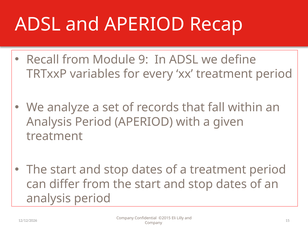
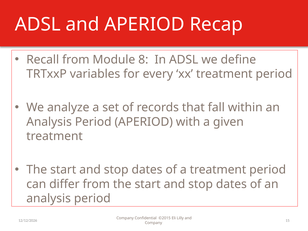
9: 9 -> 8
